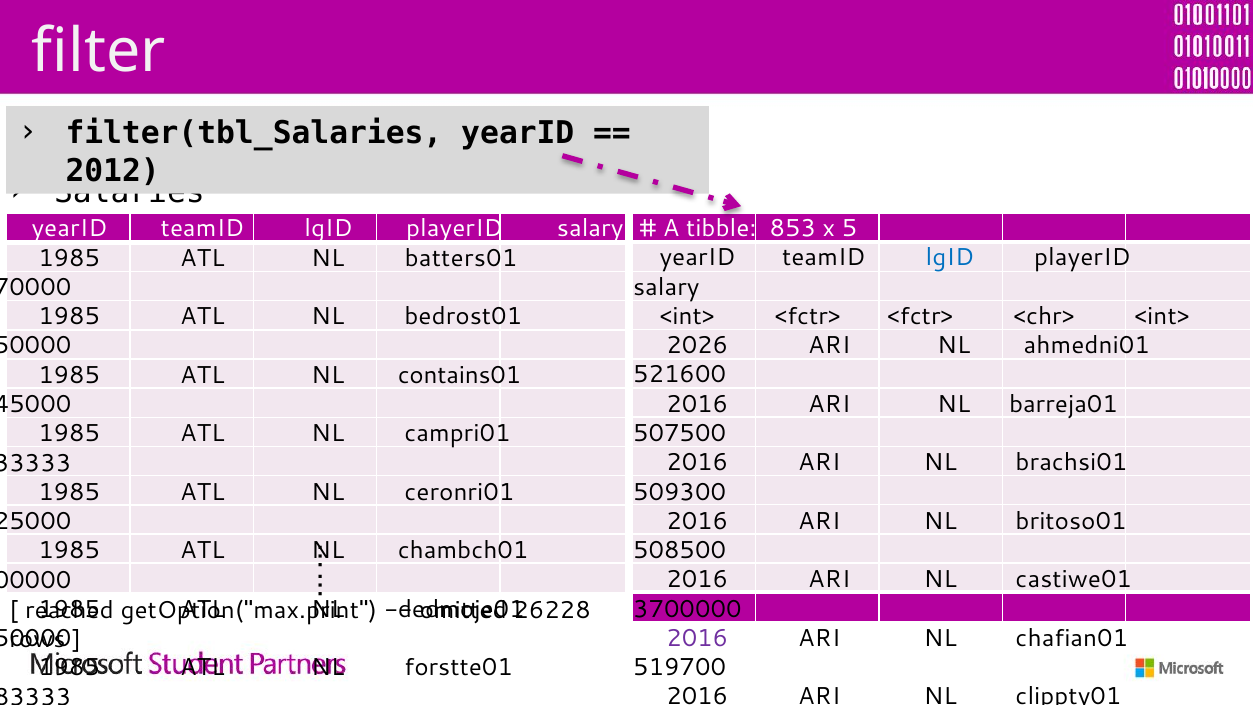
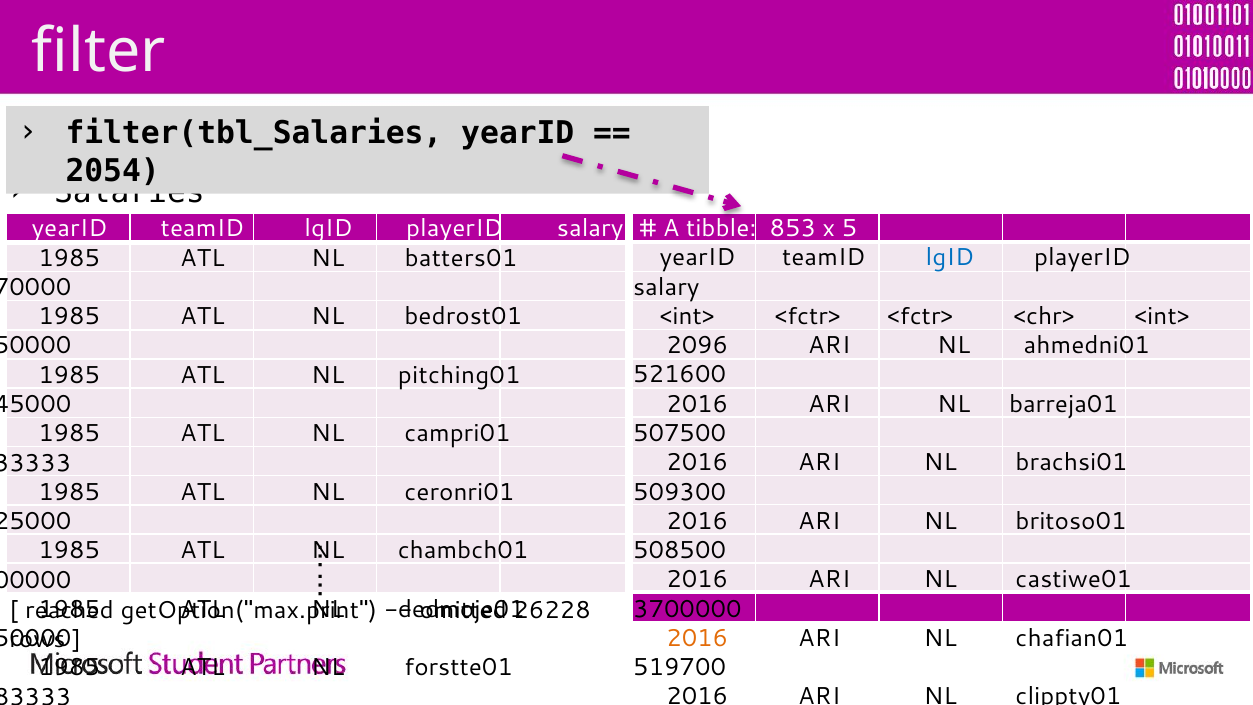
2012: 2012 -> 2054
2026: 2026 -> 2096
contains01: contains01 -> pitching01
2016 at (697, 638) colour: purple -> orange
